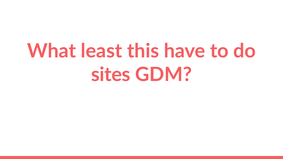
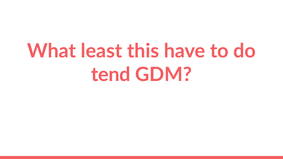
sites: sites -> tend
